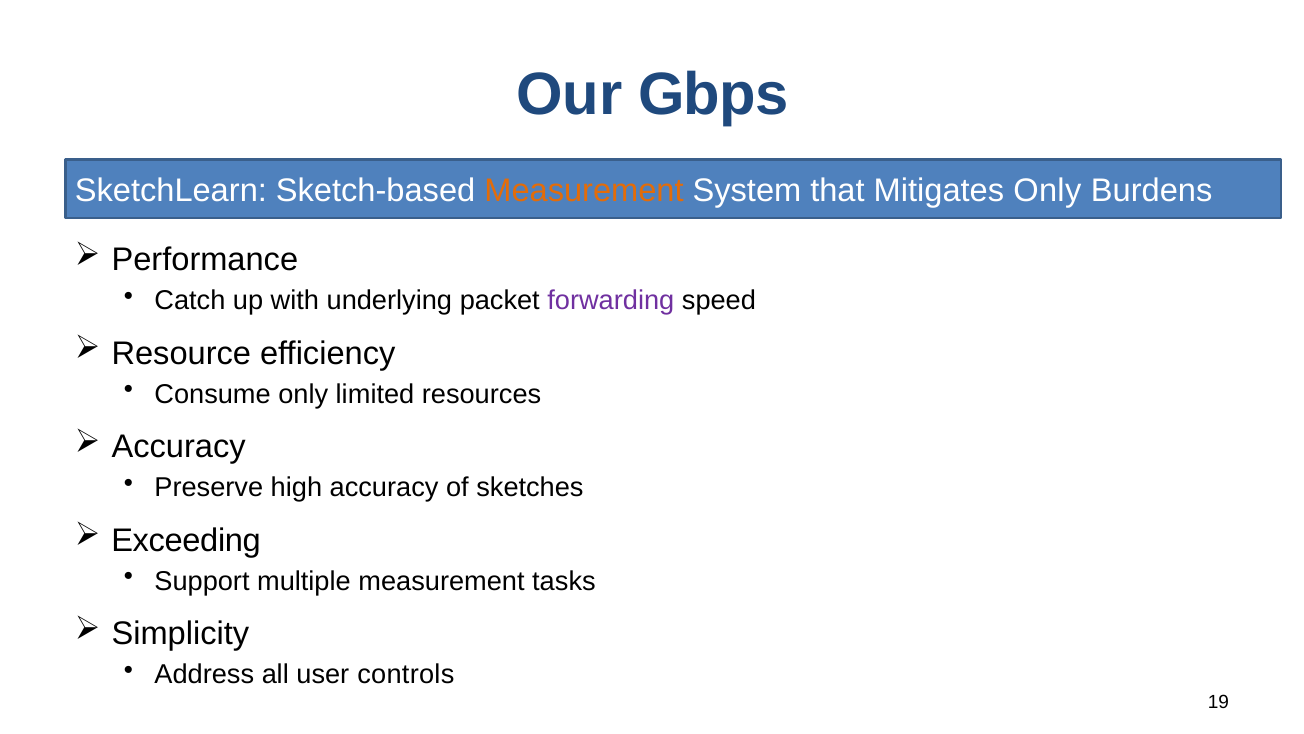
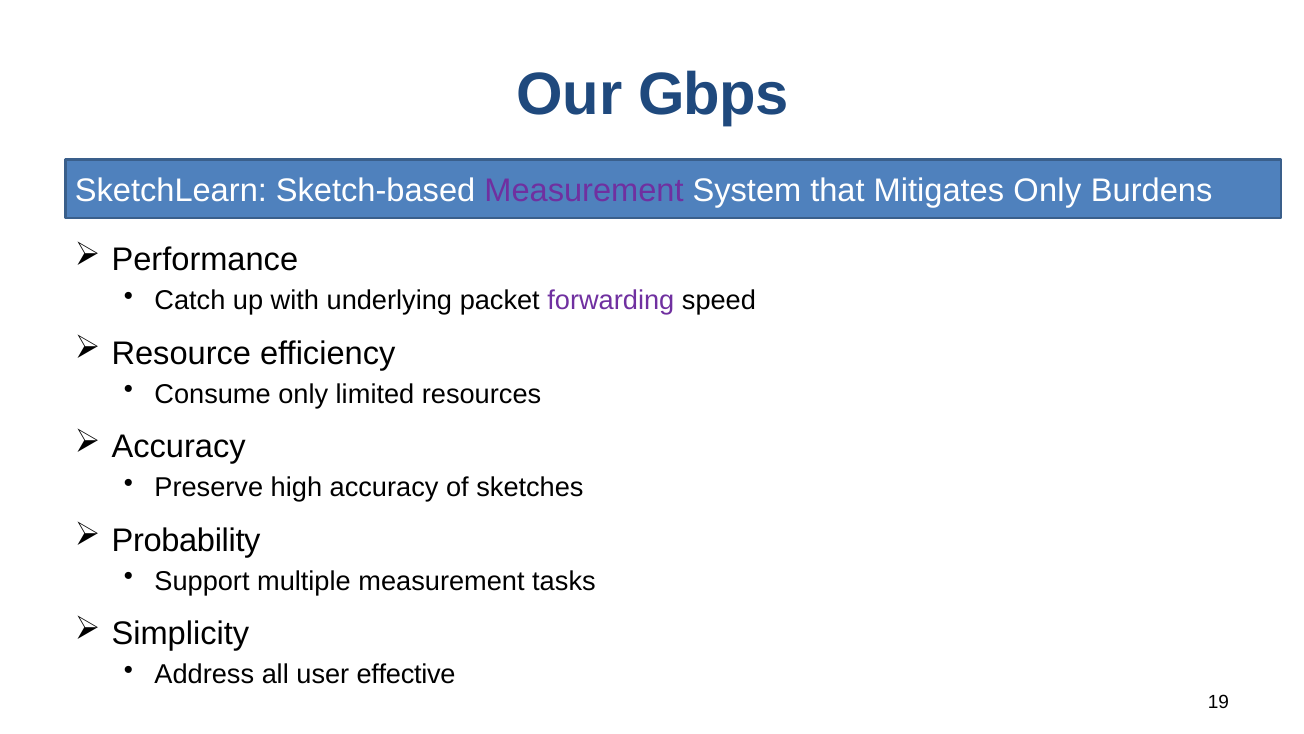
Measurement at (584, 191) colour: orange -> purple
Exceeding: Exceeding -> Probability
controls: controls -> effective
